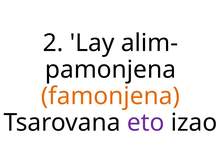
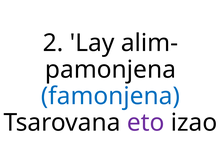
famonjena colour: orange -> blue
